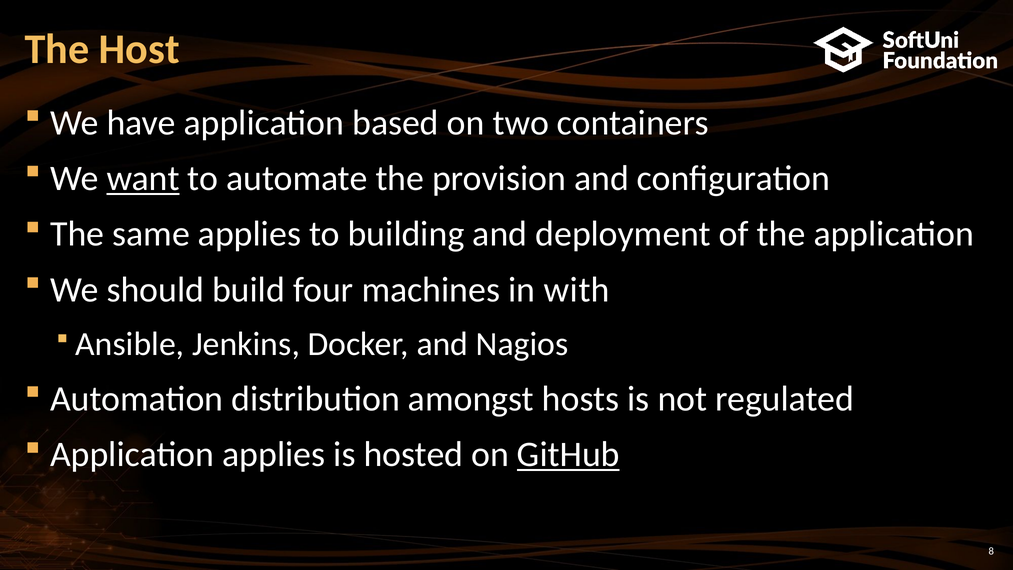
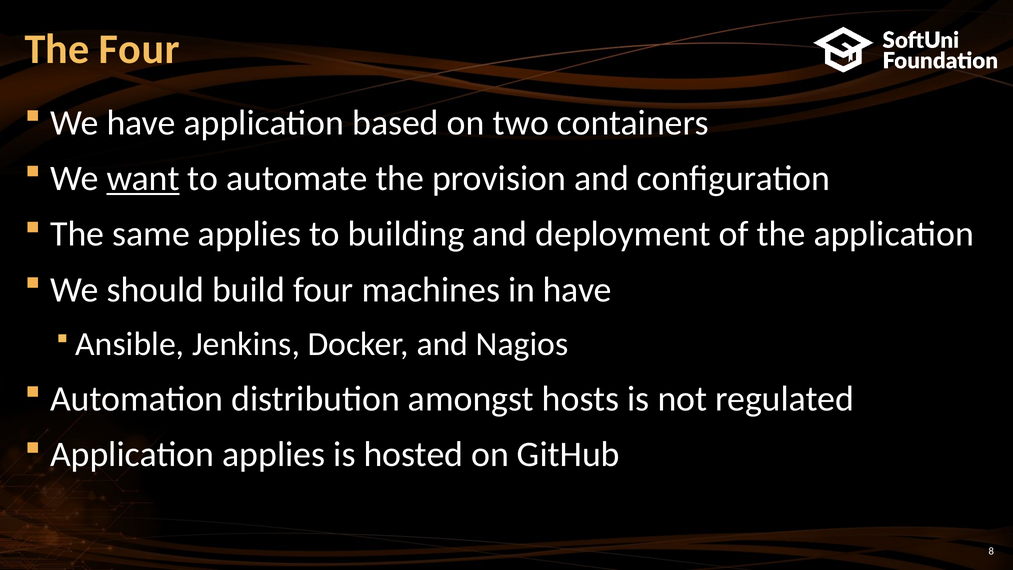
The Host: Host -> Four
in with: with -> have
GitHub underline: present -> none
